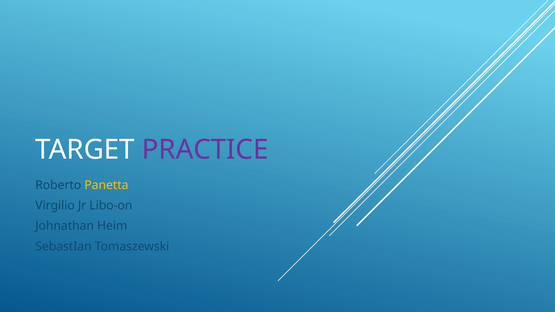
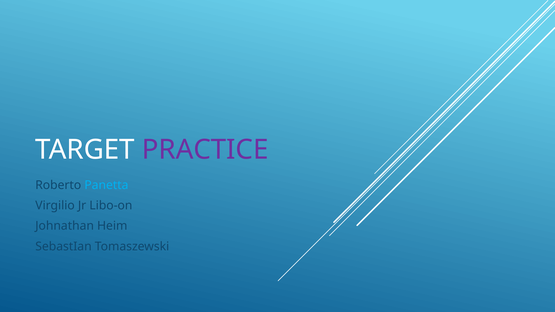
Panetta colour: yellow -> light blue
